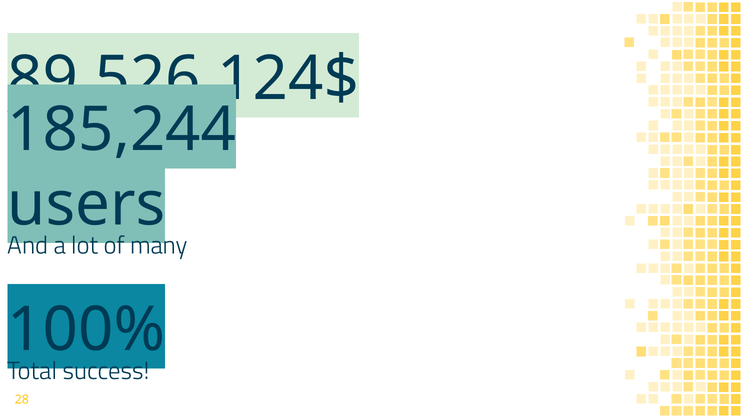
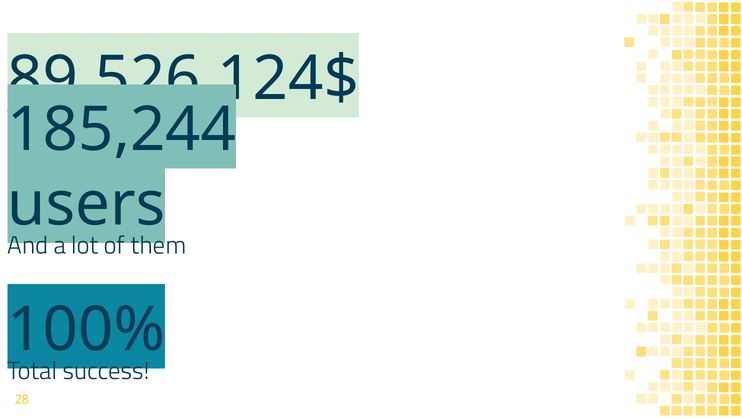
many: many -> them
